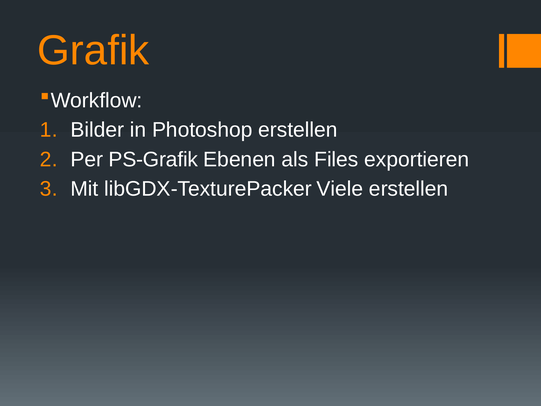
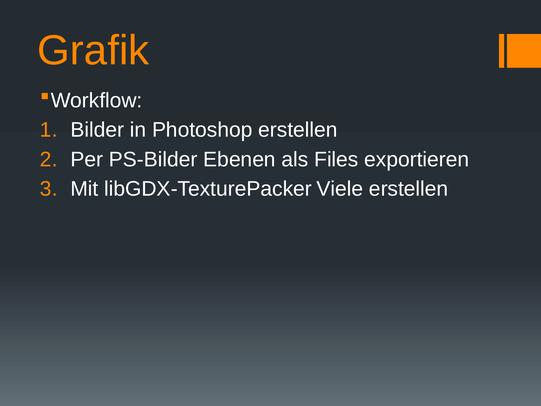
PS-Grafik: PS-Grafik -> PS-Bilder
